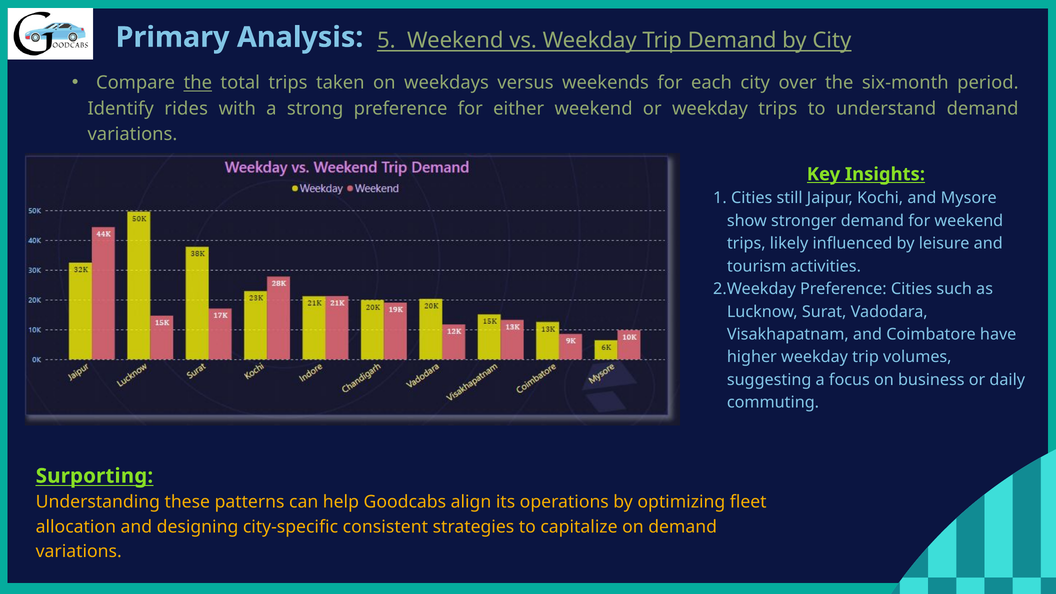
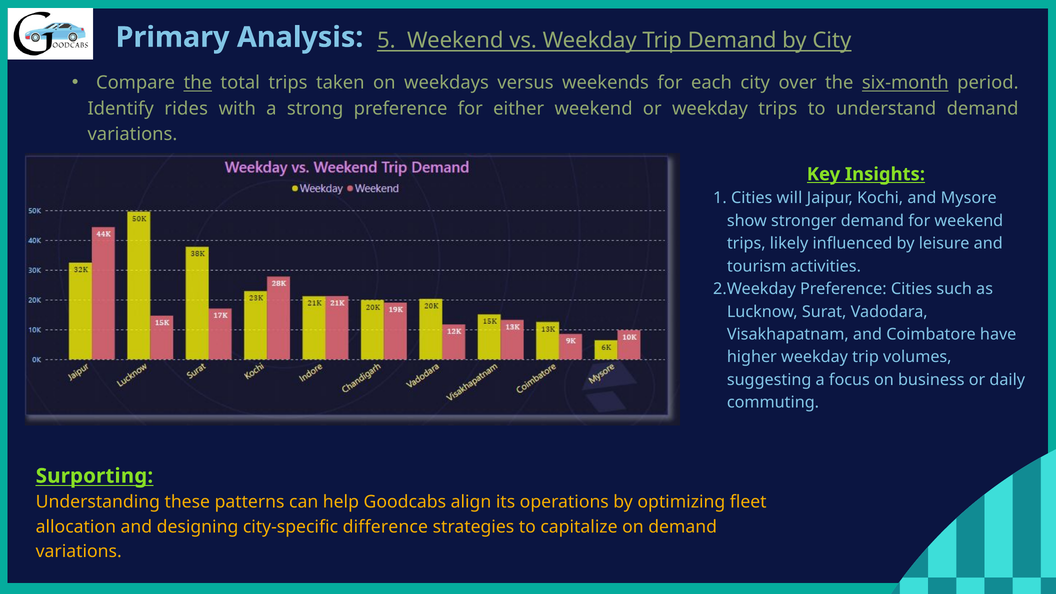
six-month underline: none -> present
still: still -> will
consistent: consistent -> difference
